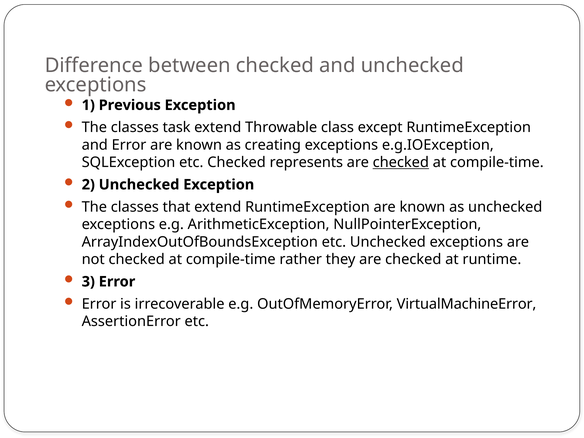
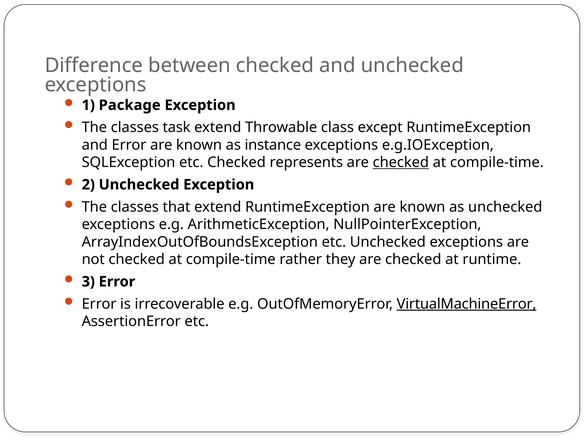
Previous: Previous -> Package
creating: creating -> instance
VirtualMachineError underline: none -> present
